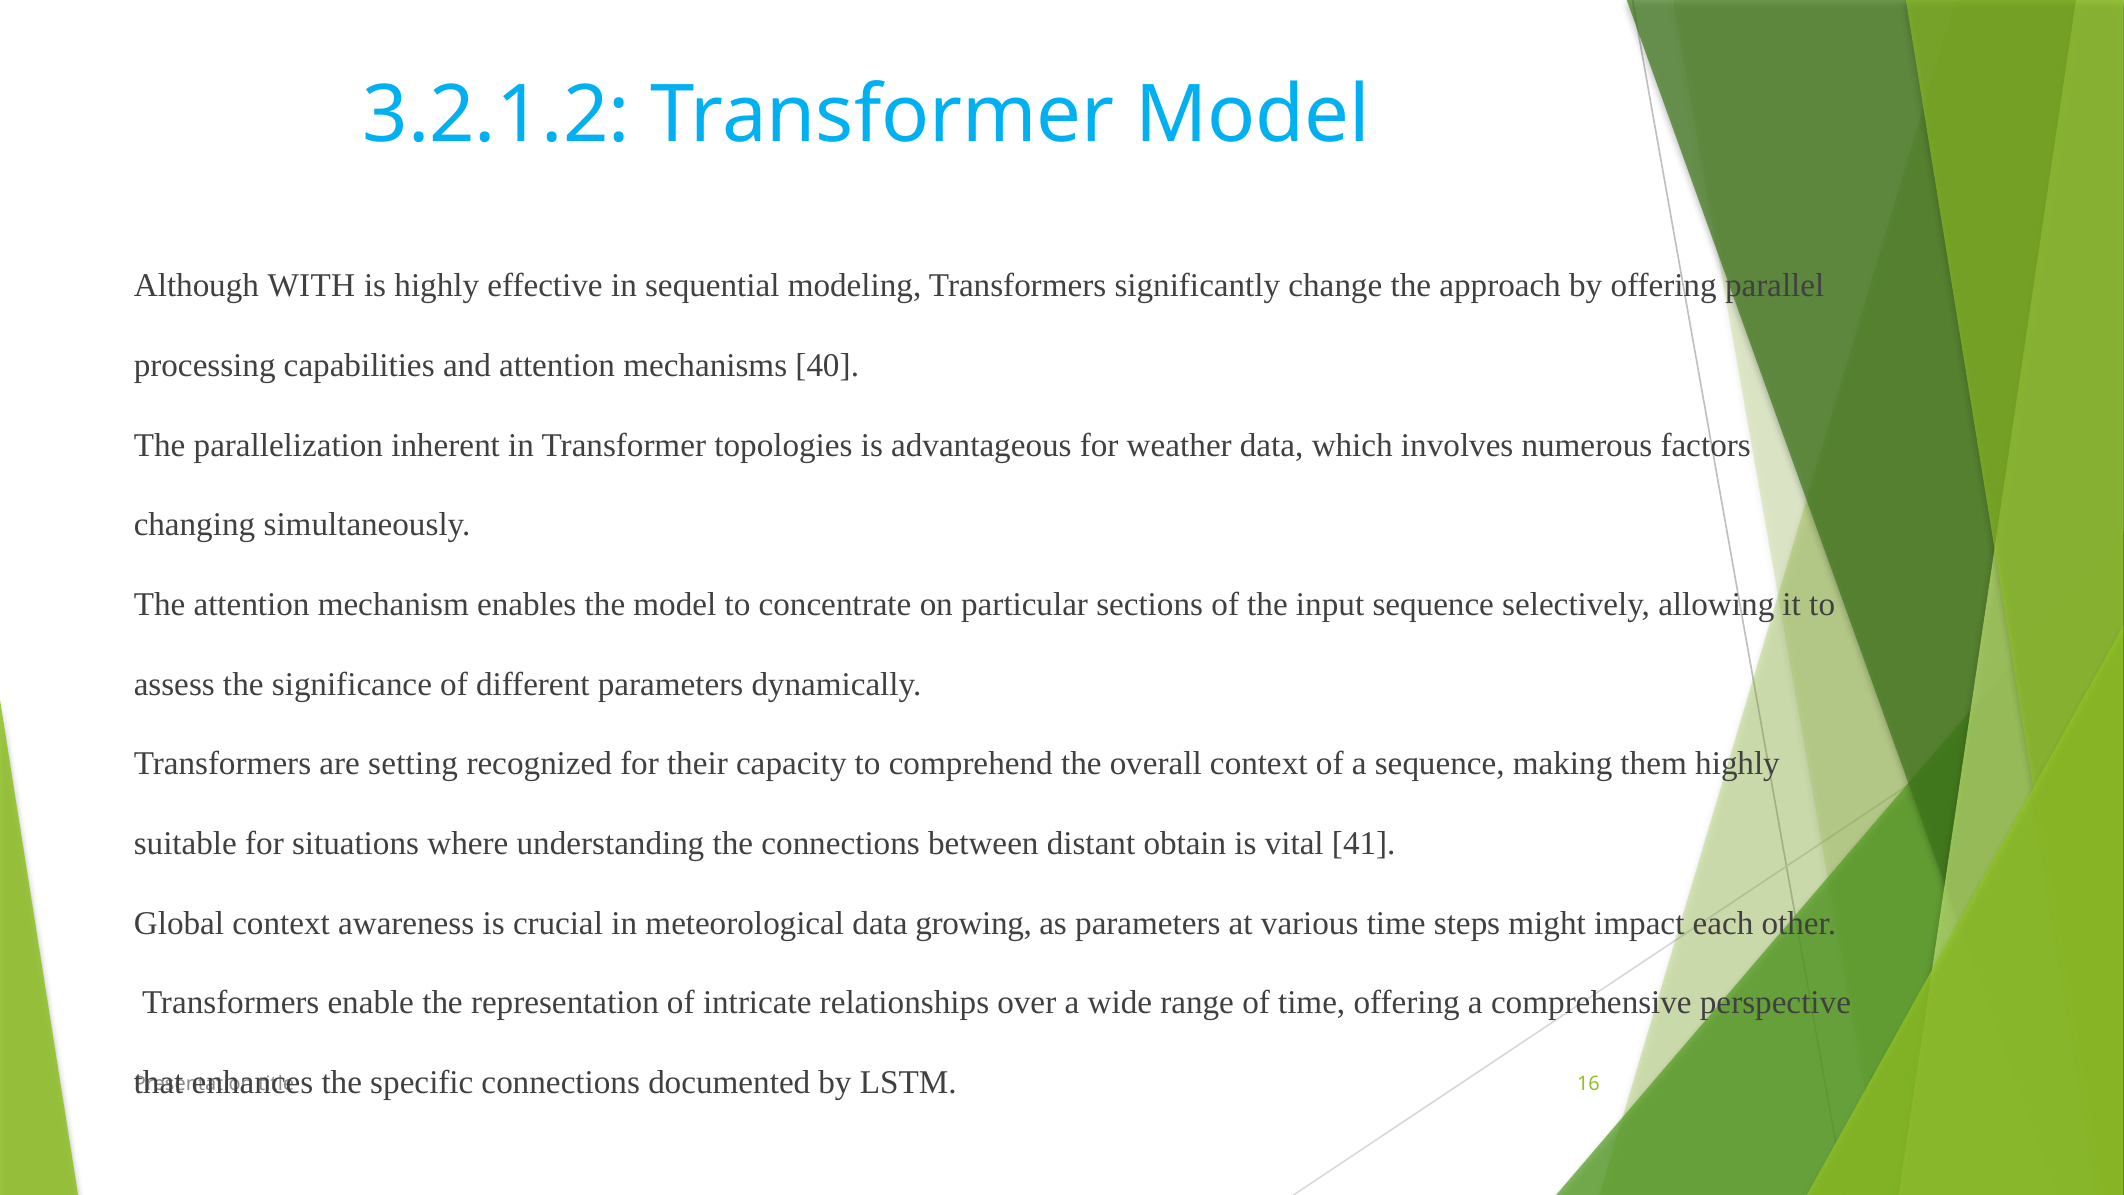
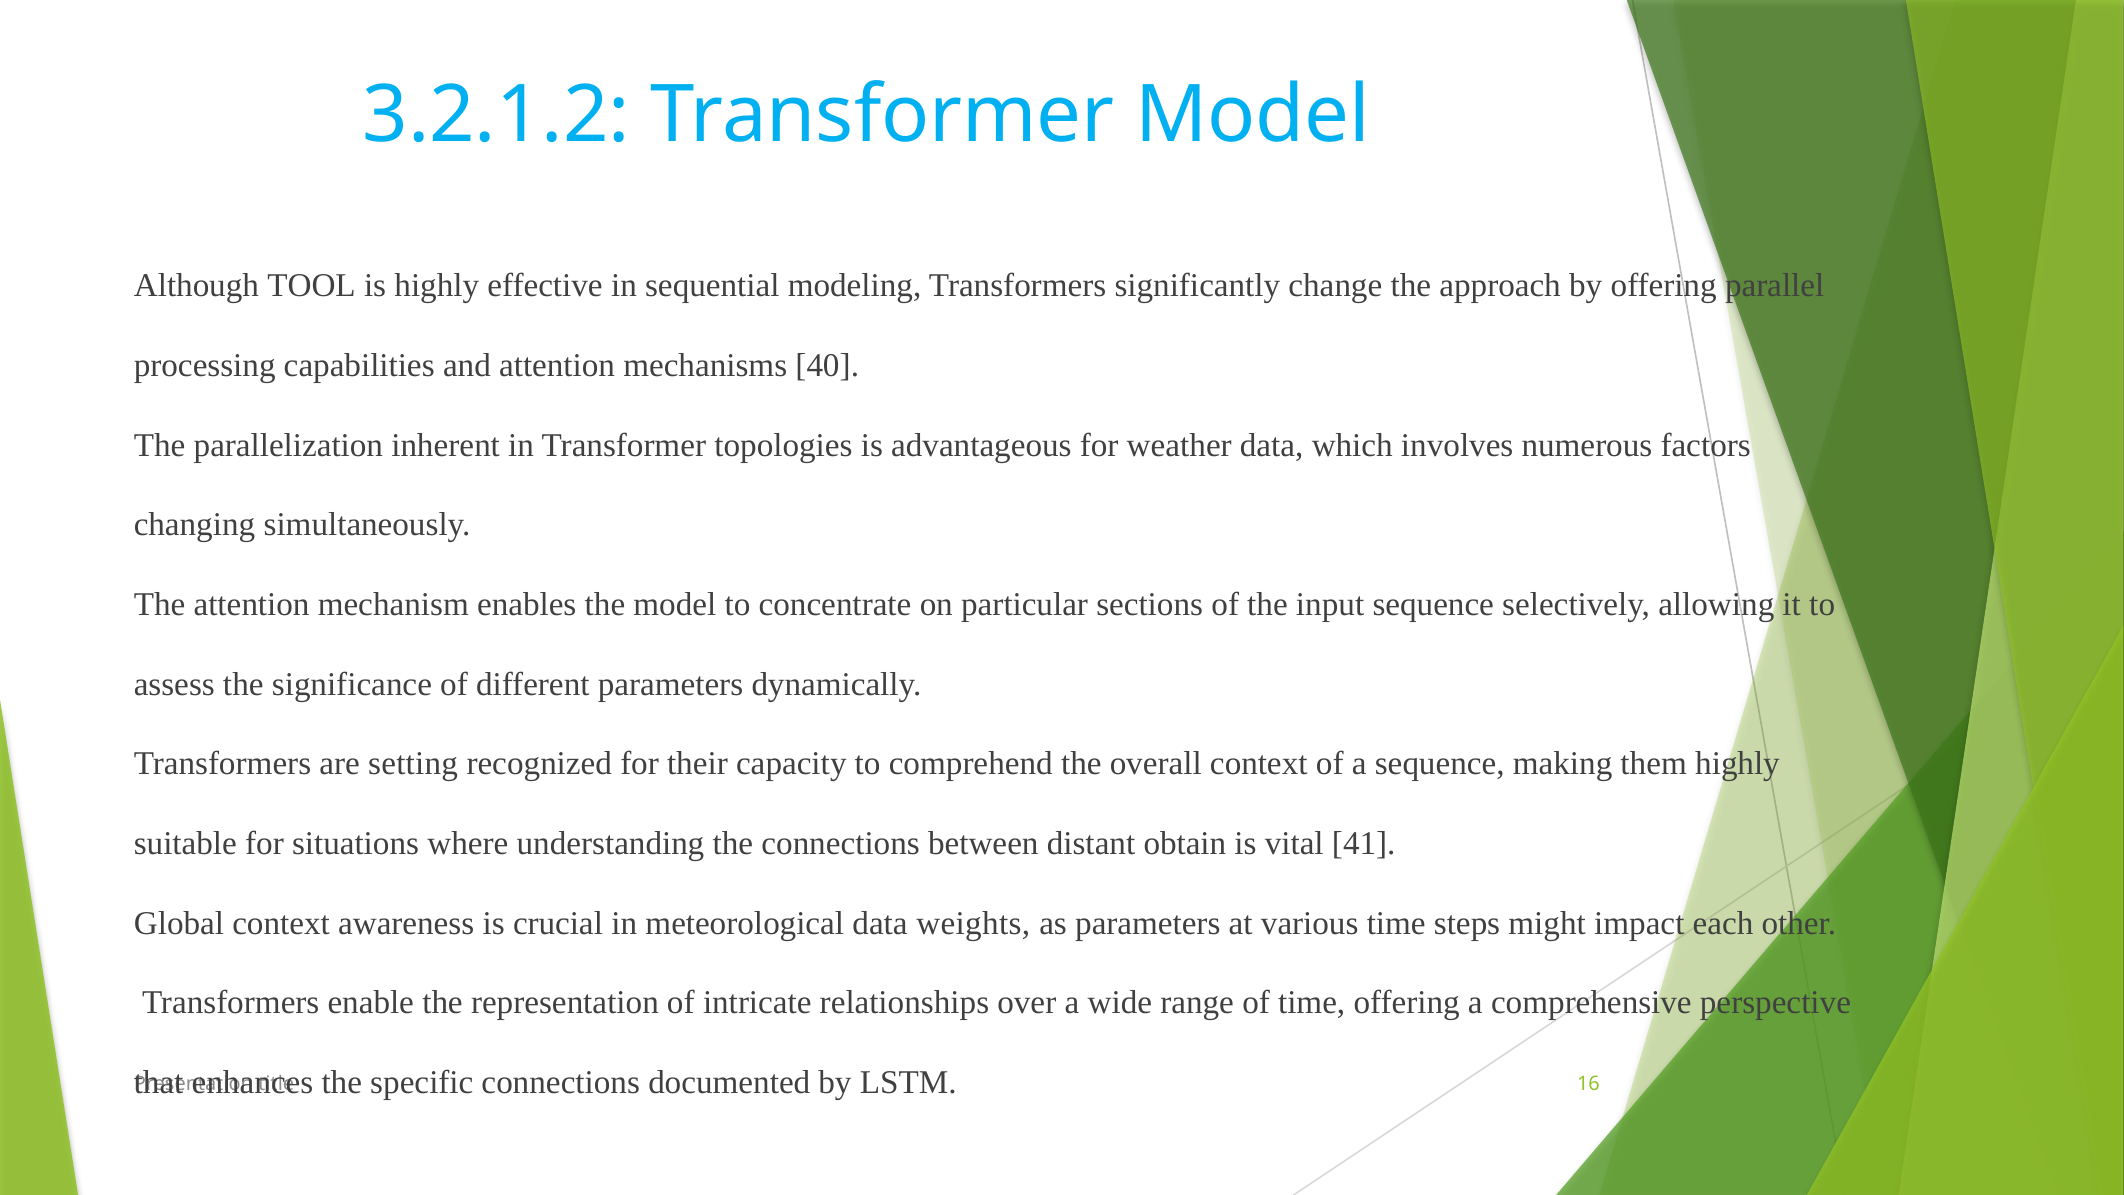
WITH: WITH -> TOOL
growing: growing -> weights
